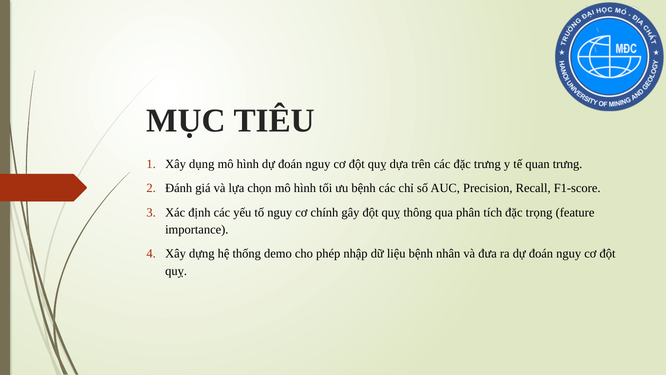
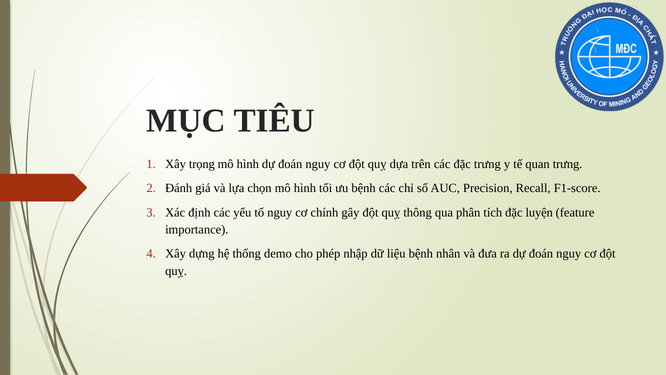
dụng: dụng -> trọng
trọng: trọng -> luyện
